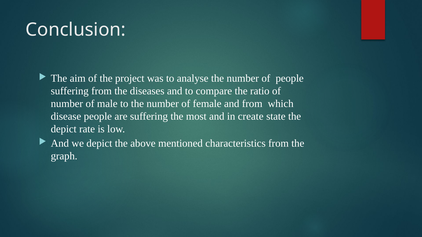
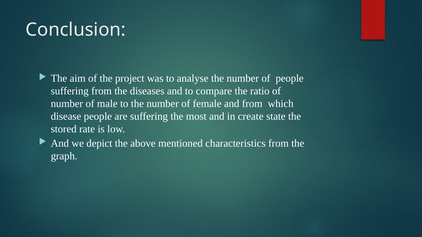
depict at (64, 129): depict -> stored
